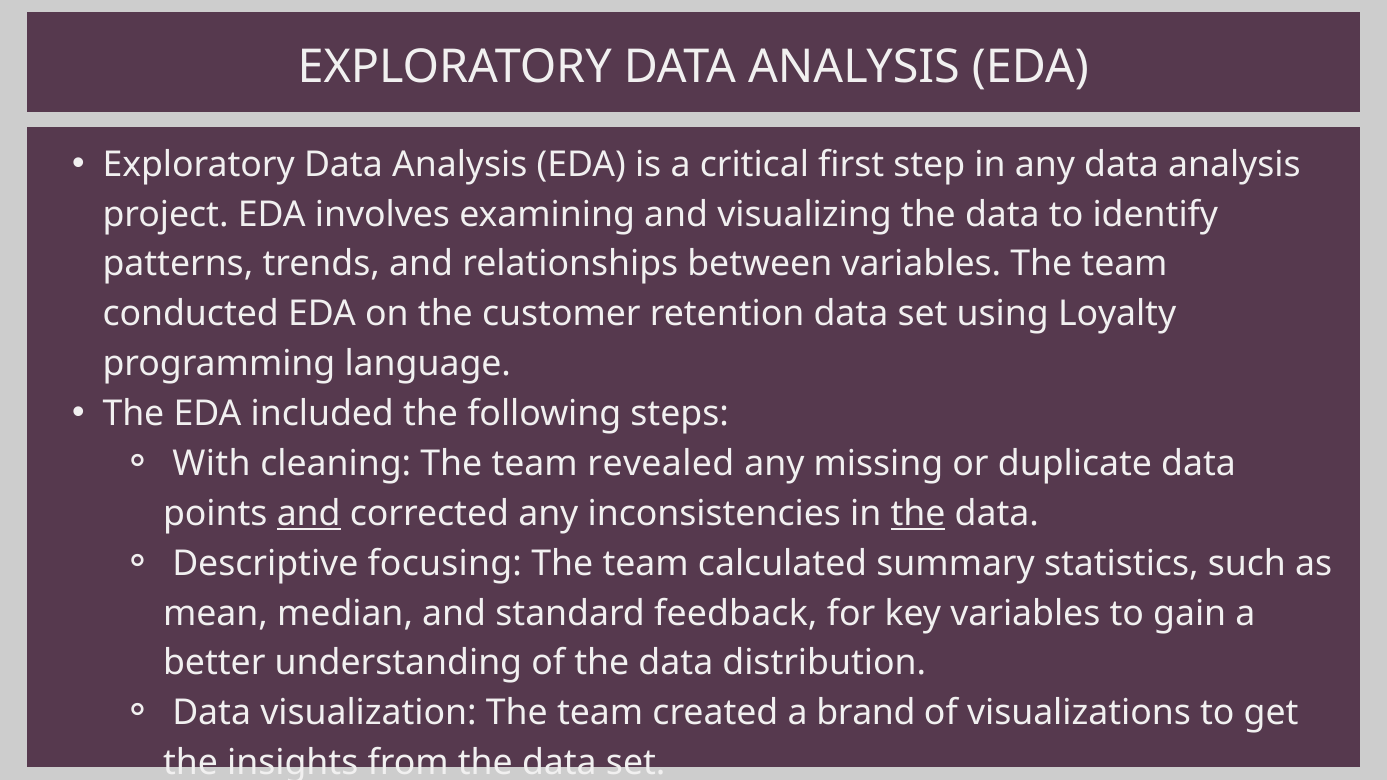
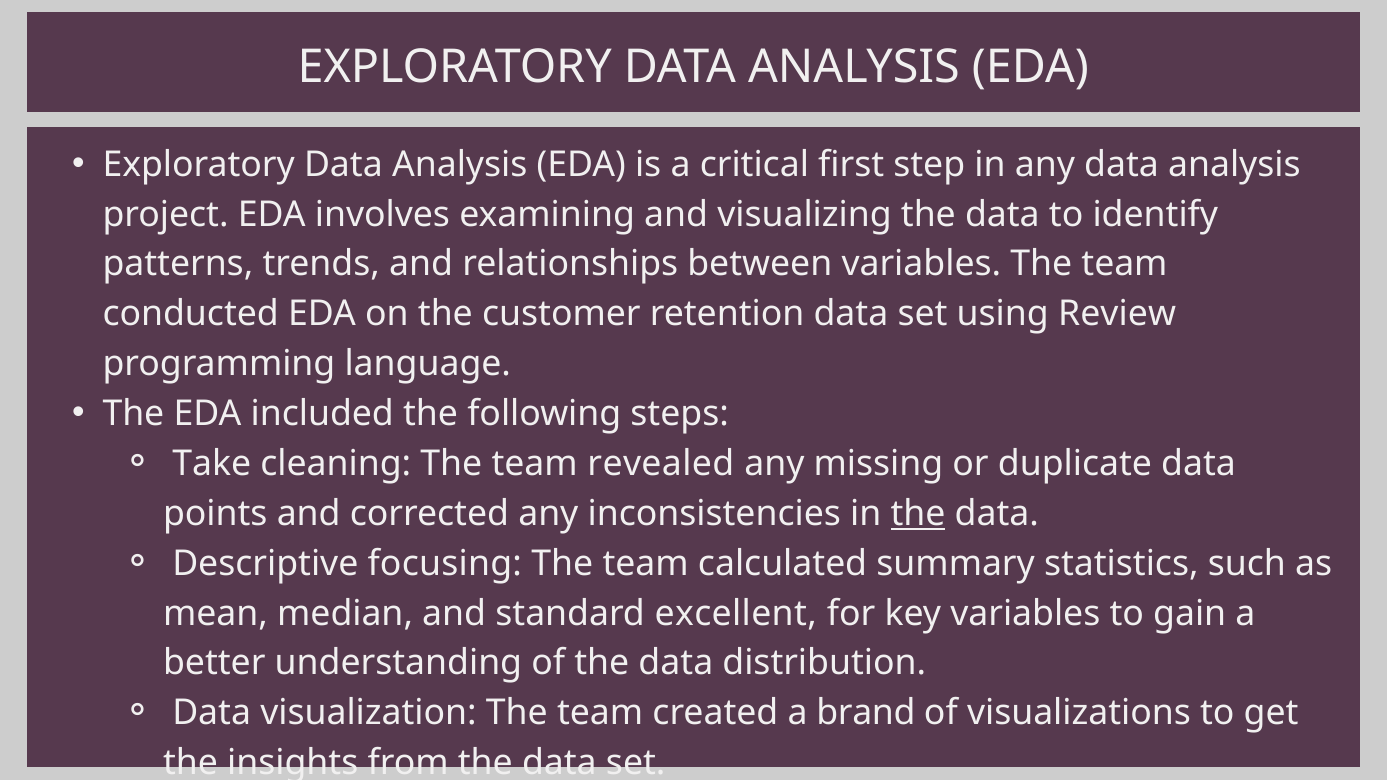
Loyalty: Loyalty -> Review
With: With -> Take
and at (309, 514) underline: present -> none
feedback: feedback -> excellent
